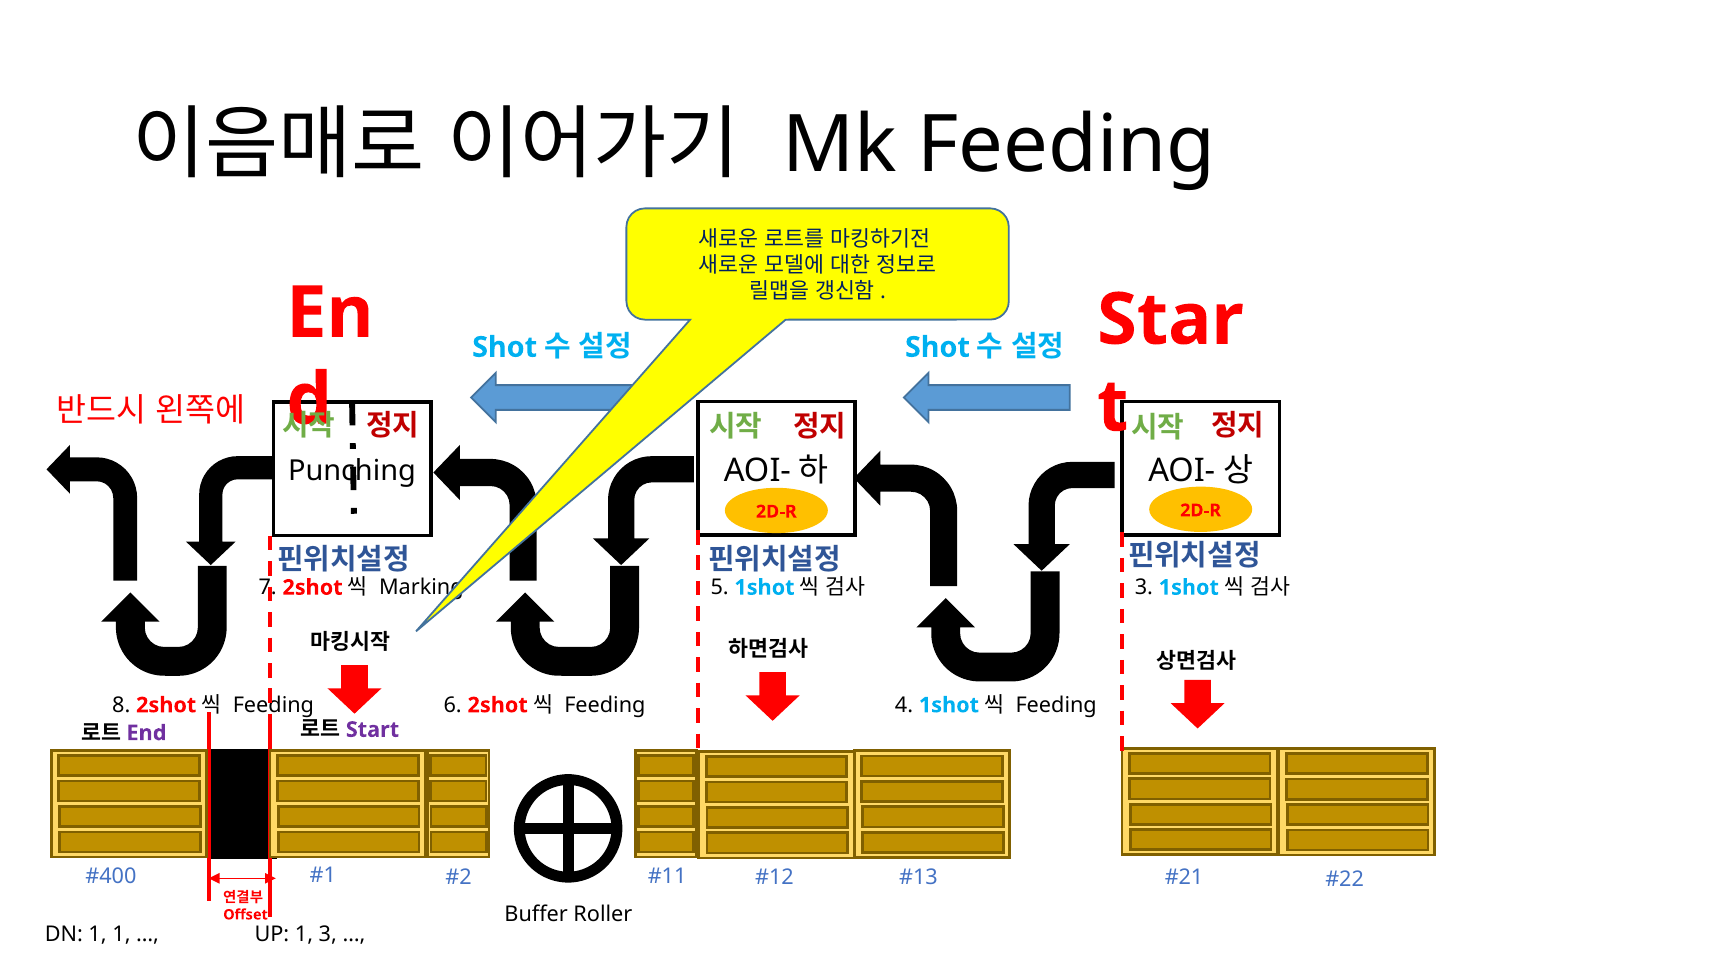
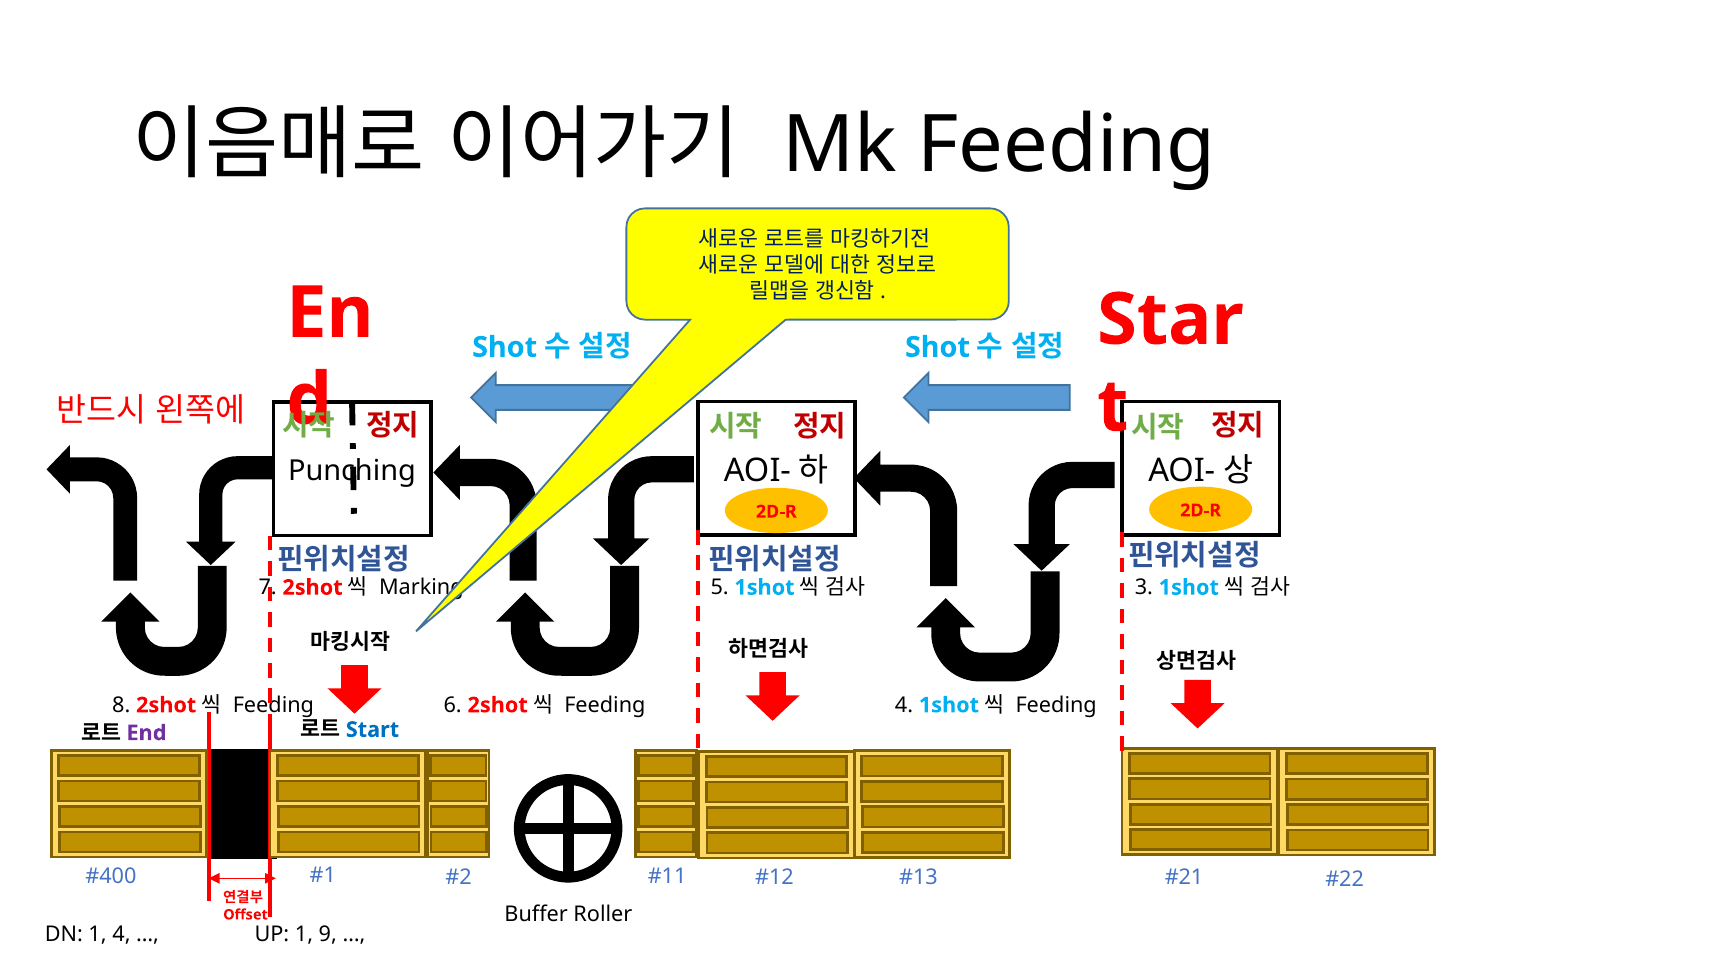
Start colour: purple -> blue
1 1: 1 -> 4
1 3: 3 -> 9
